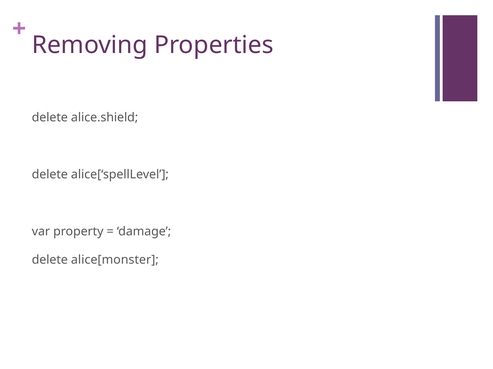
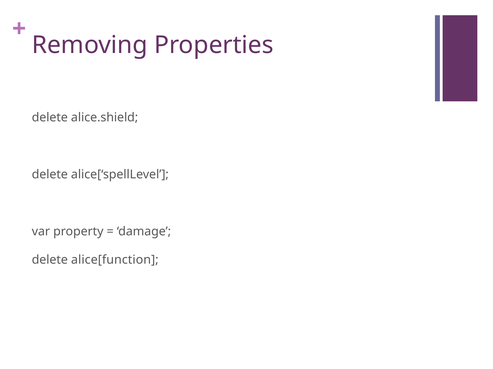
alice[monster: alice[monster -> alice[function
